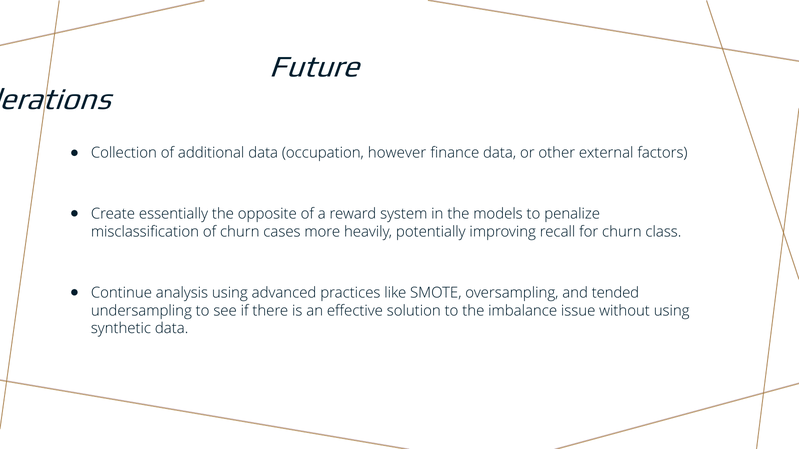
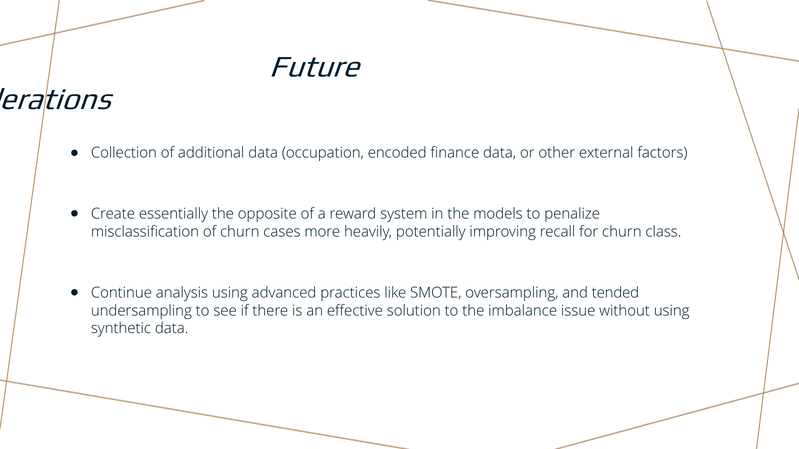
however: however -> encoded
